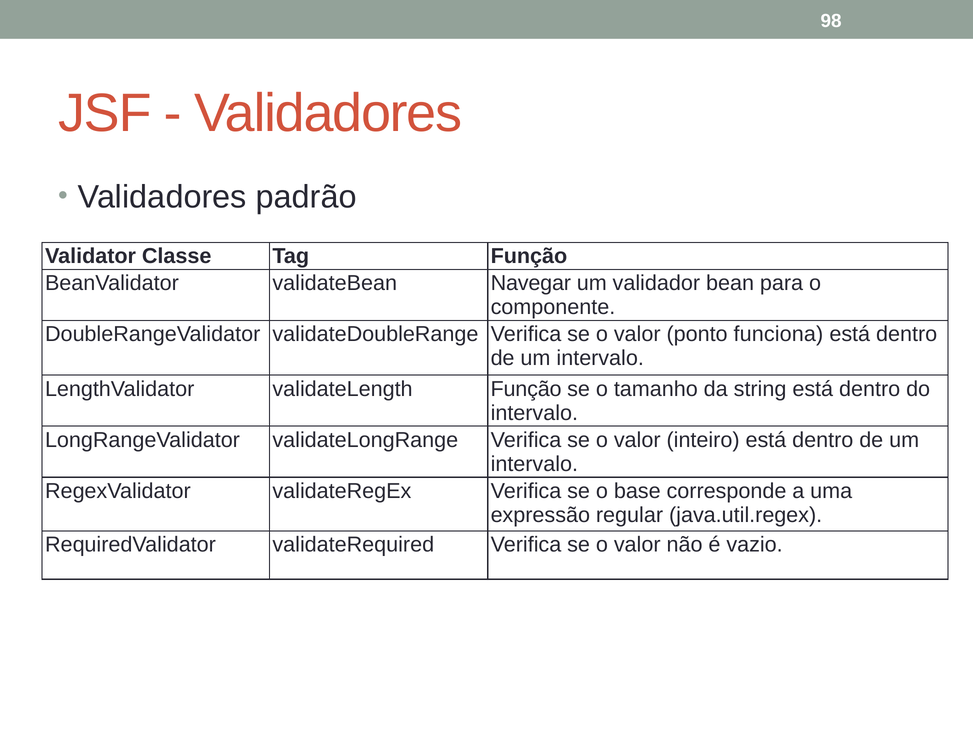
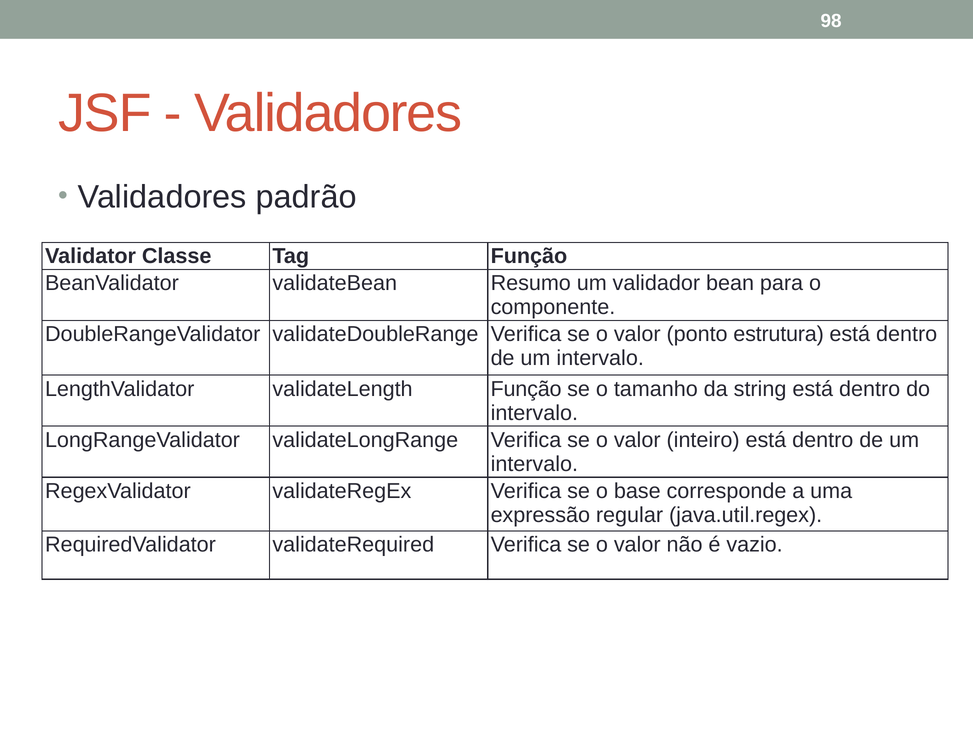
Navegar: Navegar -> Resumo
funciona: funciona -> estrutura
